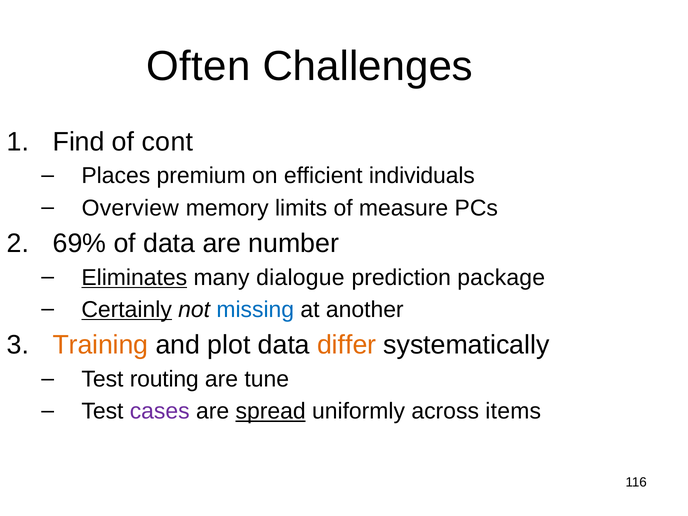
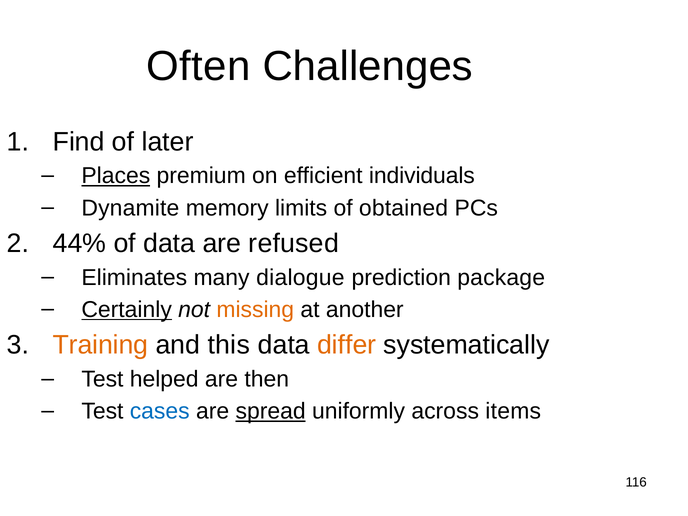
cont: cont -> later
Places underline: none -> present
Overview: Overview -> Dynamite
measure: measure -> obtained
69%: 69% -> 44%
number: number -> refused
Eliminates underline: present -> none
missing colour: blue -> orange
plot: plot -> this
routing: routing -> helped
tune: tune -> then
cases colour: purple -> blue
